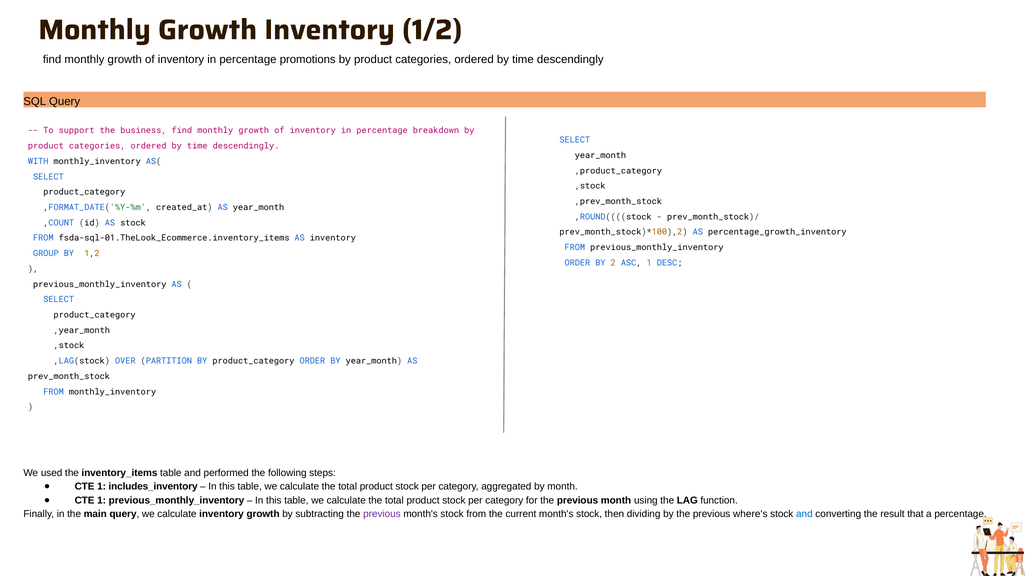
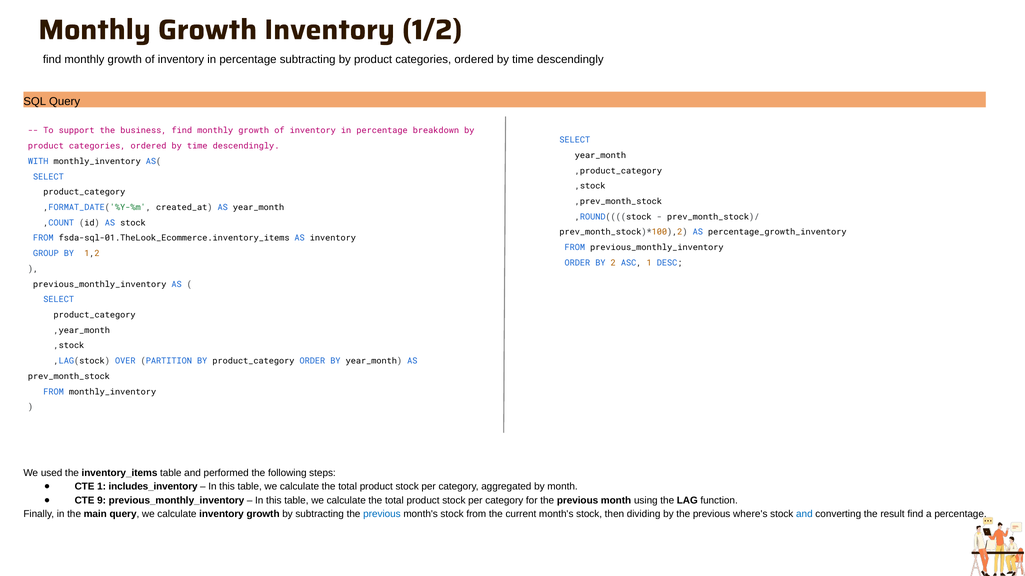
percentage promotions: promotions -> subtracting
1 at (102, 501): 1 -> 9
previous at (382, 515) colour: purple -> blue
result that: that -> find
